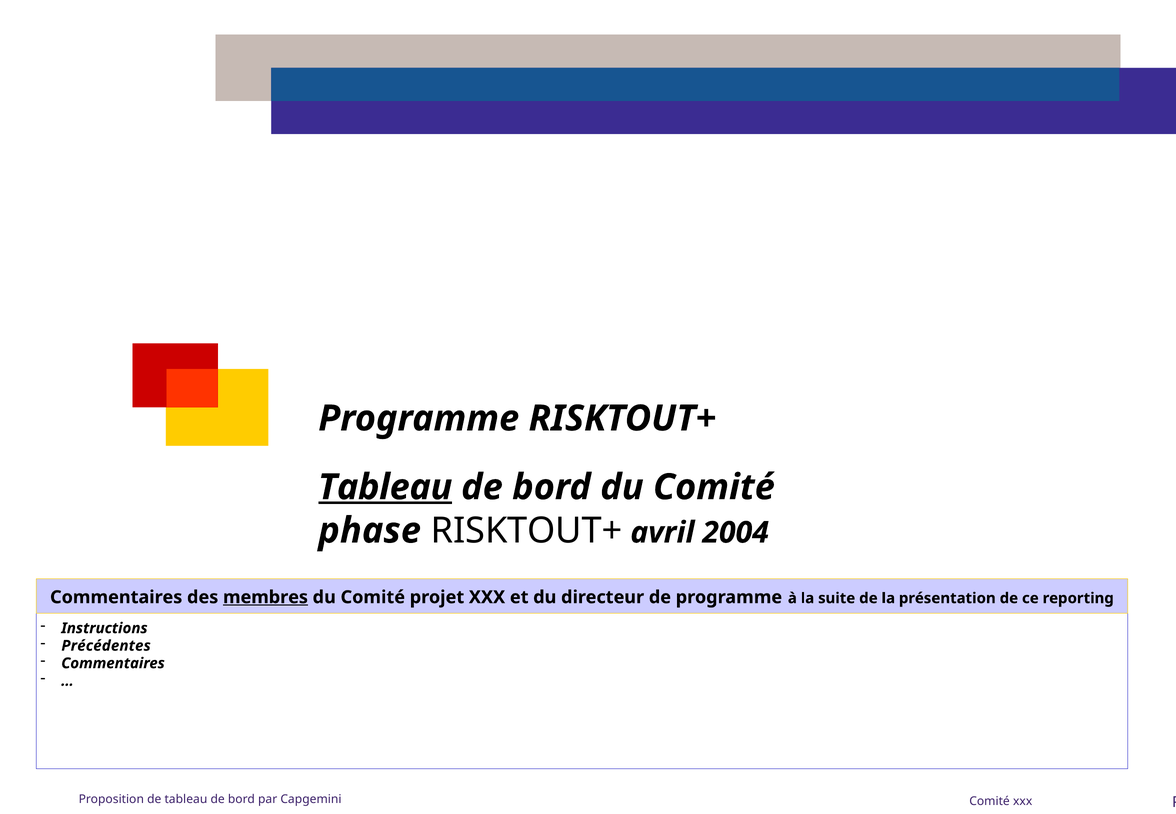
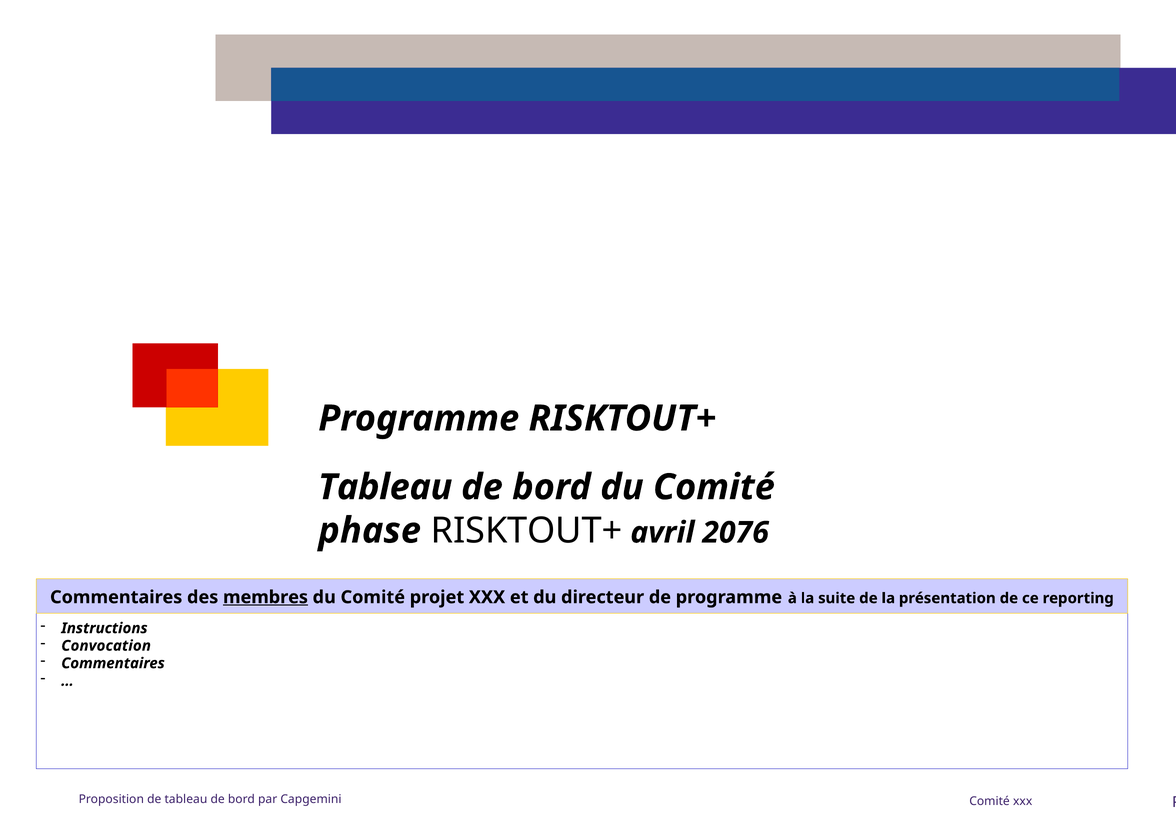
Tableau at (385, 487) underline: present -> none
2004: 2004 -> 2076
Précédentes: Précédentes -> Convocation
